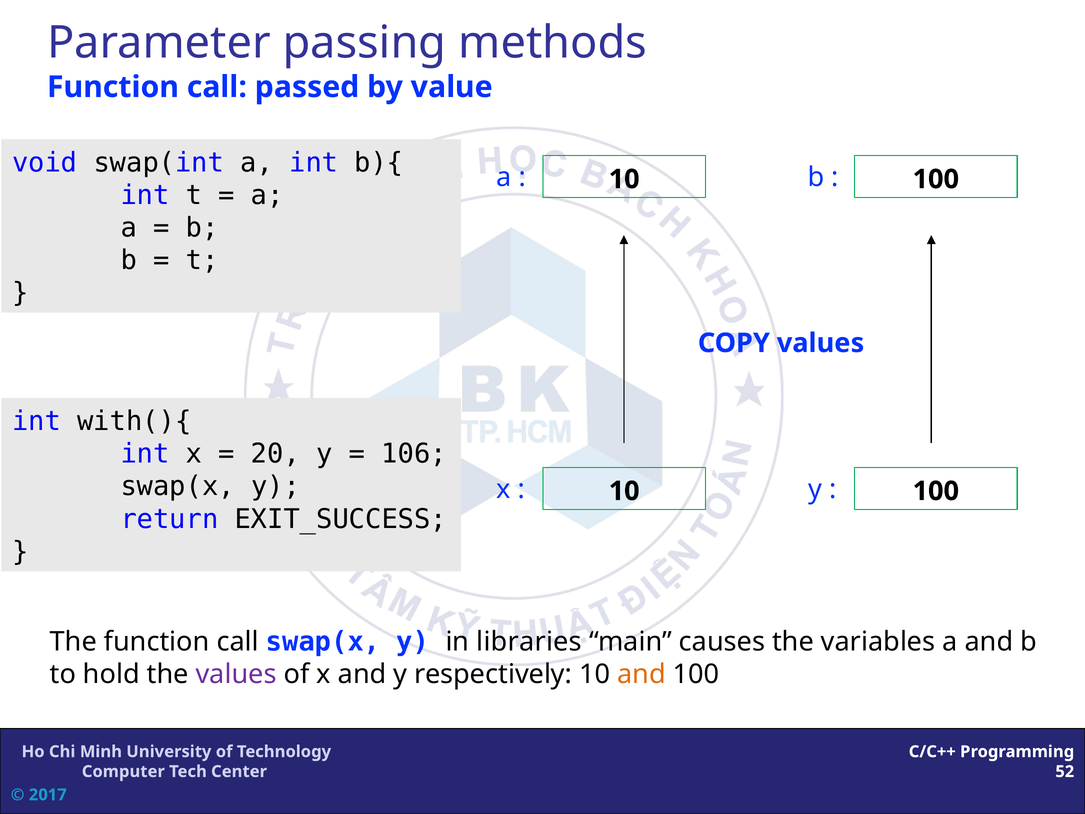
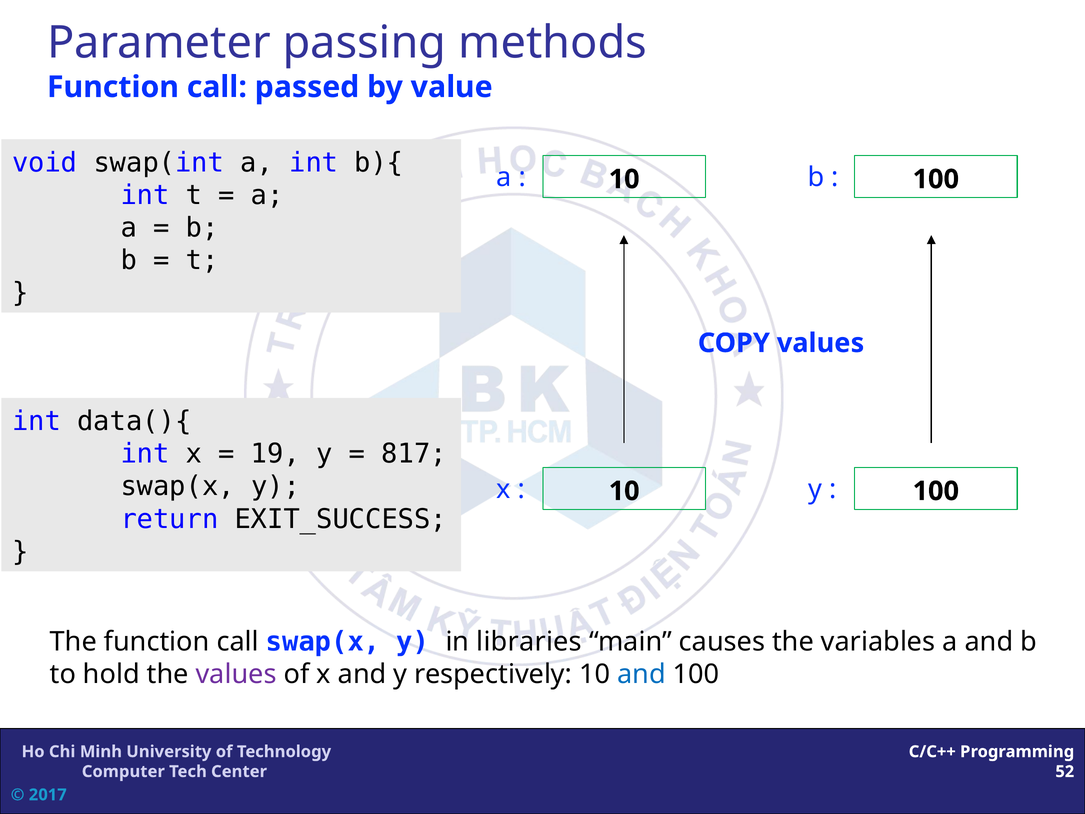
with(){: with(){ -> data(){
20: 20 -> 19
106: 106 -> 817
and at (642, 674) colour: orange -> blue
